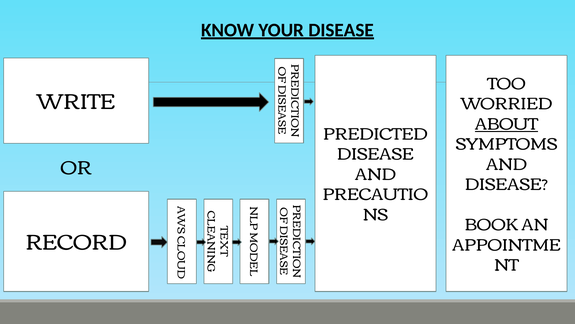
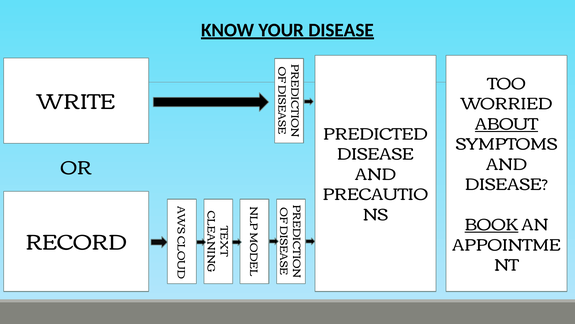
BOOK underline: none -> present
